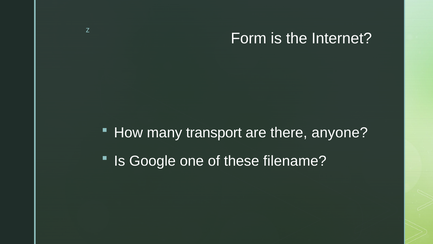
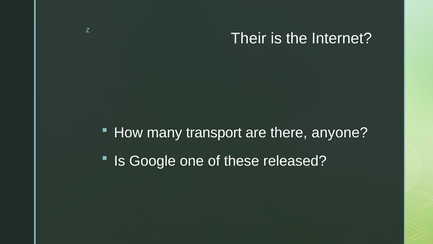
Form: Form -> Their
filename: filename -> released
